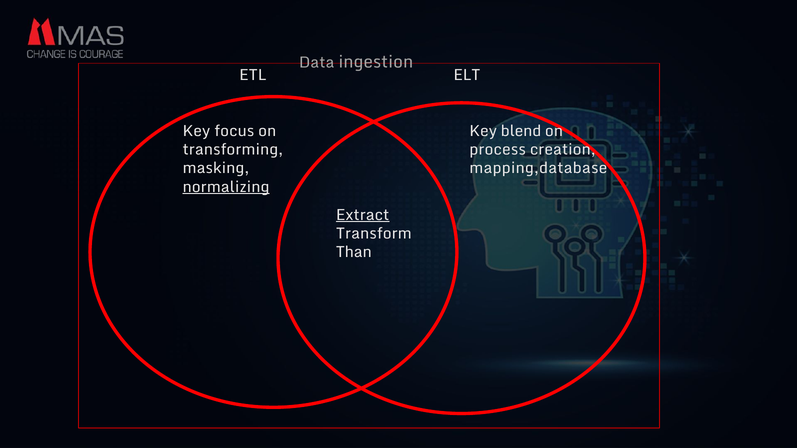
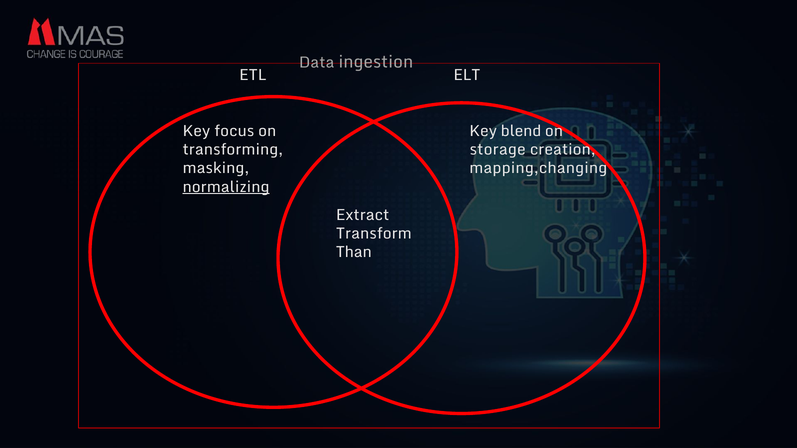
process: process -> storage
mapping,database: mapping,database -> mapping,changing
Extract underline: present -> none
